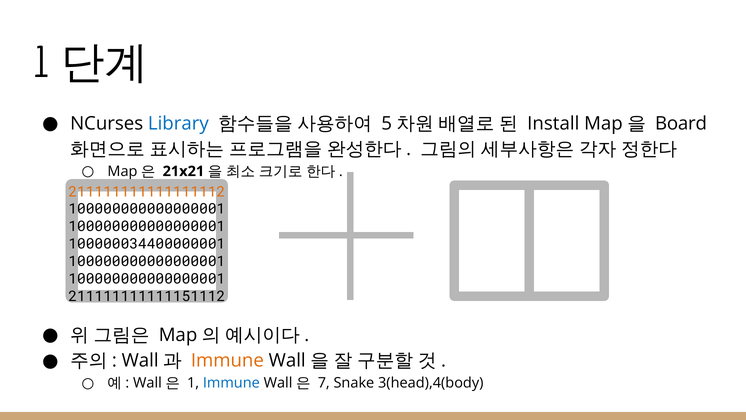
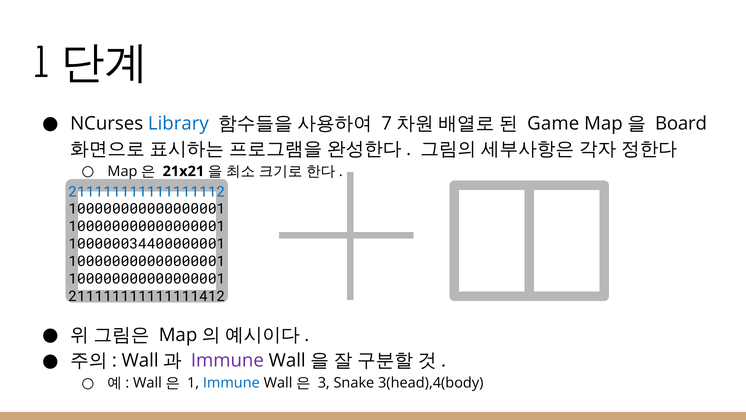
5: 5 -> 7
Install: Install -> Game
211111111111111112 colour: orange -> blue
211111111111151112: 211111111111151112 -> 211111111111111412
Immune at (227, 360) colour: orange -> purple
7: 7 -> 3
